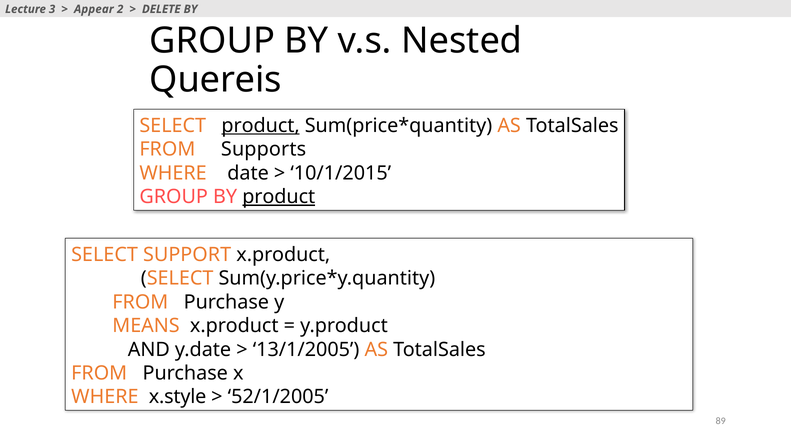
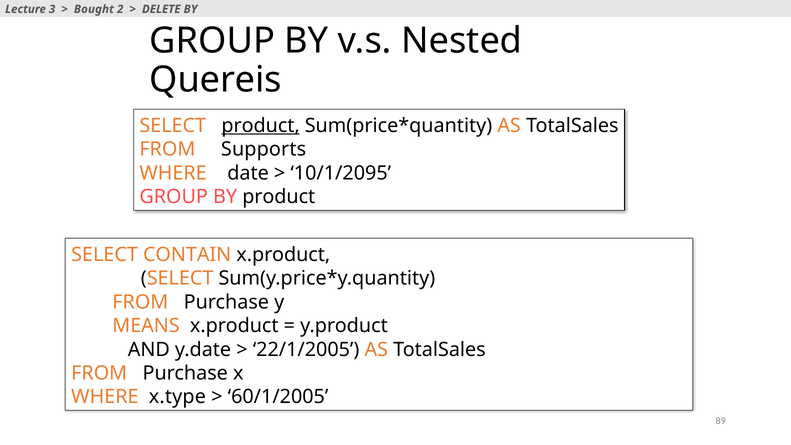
Appear: Appear -> Bought
10/1/2015: 10/1/2015 -> 10/1/2095
product at (279, 197) underline: present -> none
SUPPORT: SUPPORT -> CONTAIN
13/1/2005: 13/1/2005 -> 22/1/2005
x.style: x.style -> x.type
52/1/2005: 52/1/2005 -> 60/1/2005
